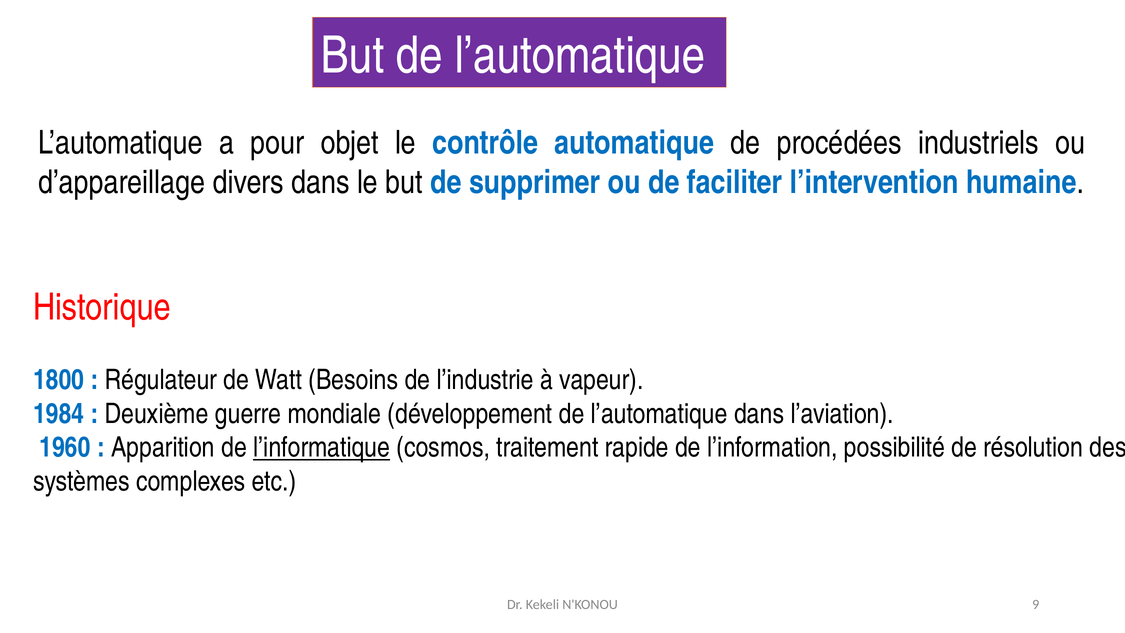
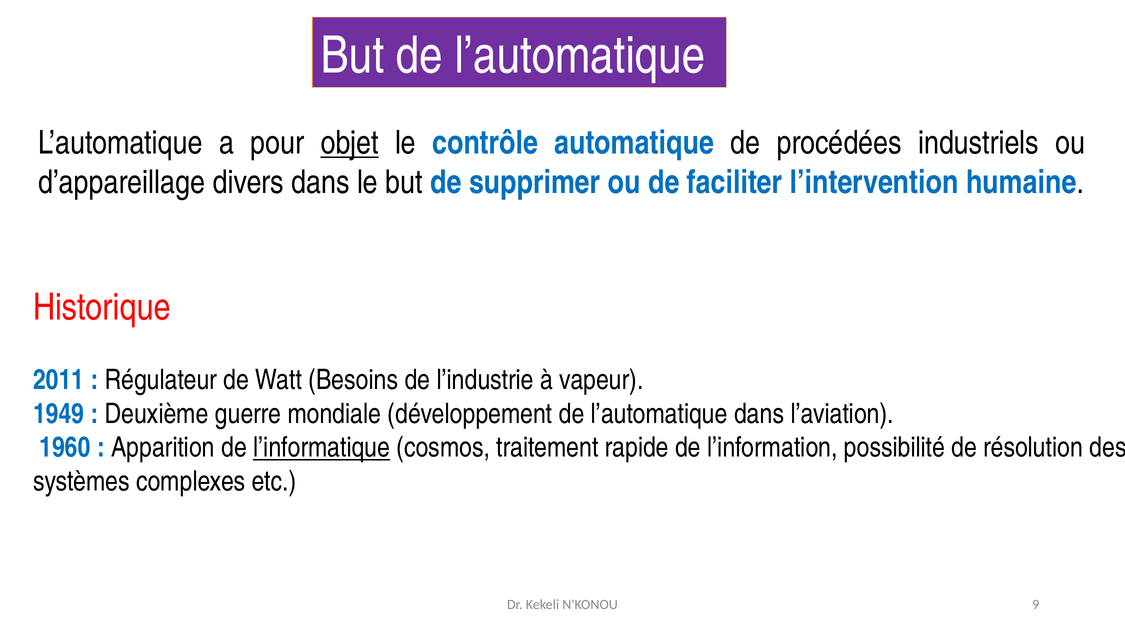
objet underline: none -> present
1800: 1800 -> 2011
1984: 1984 -> 1949
